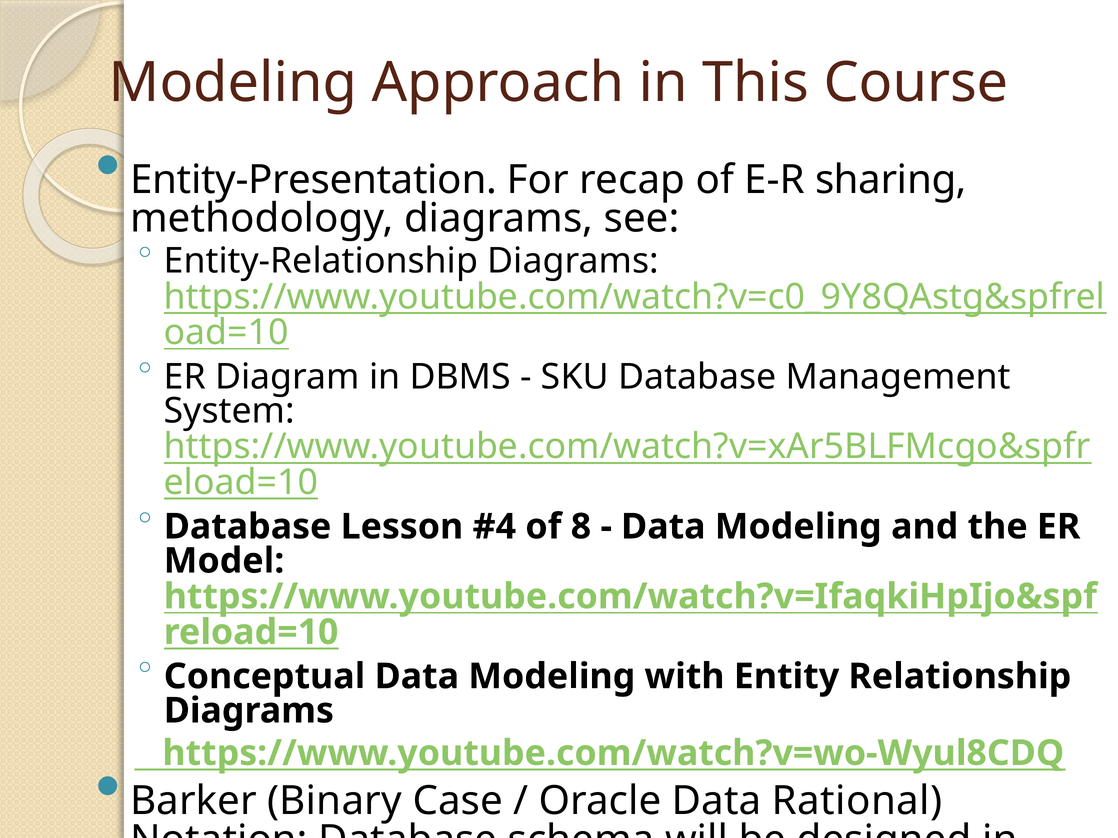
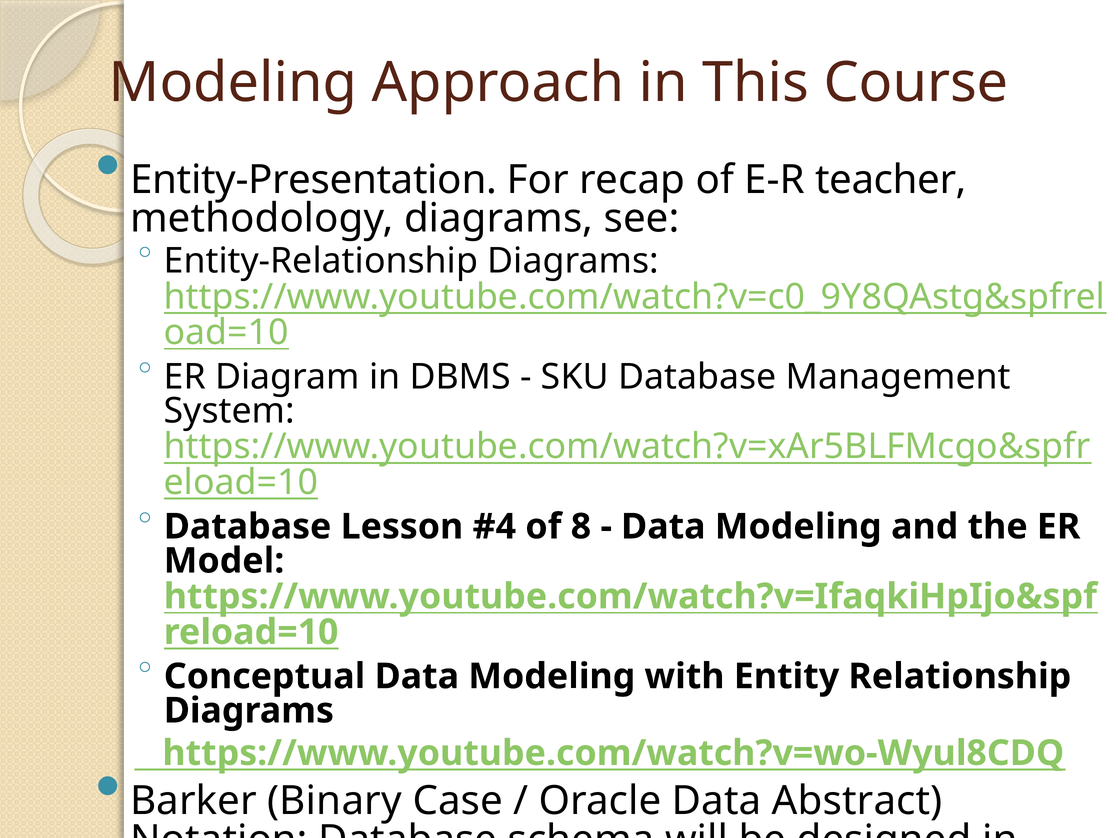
sharing: sharing -> teacher
Rational: Rational -> Abstract
